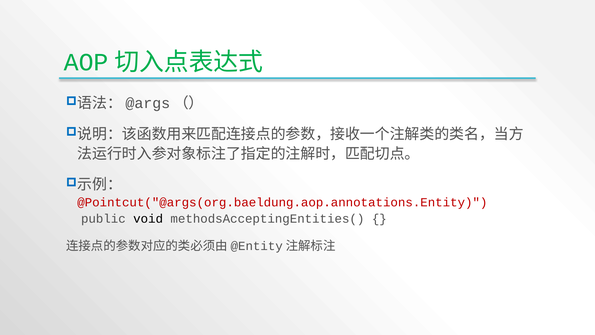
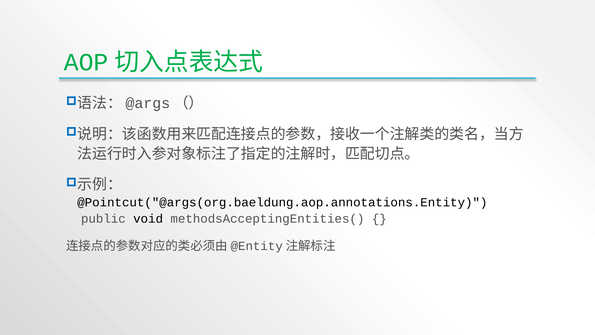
@Pointcut("@args(org.baeldung.aop.annotations.Entity colour: red -> black
